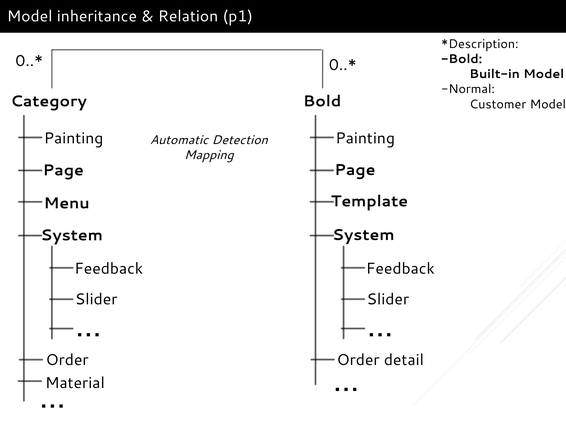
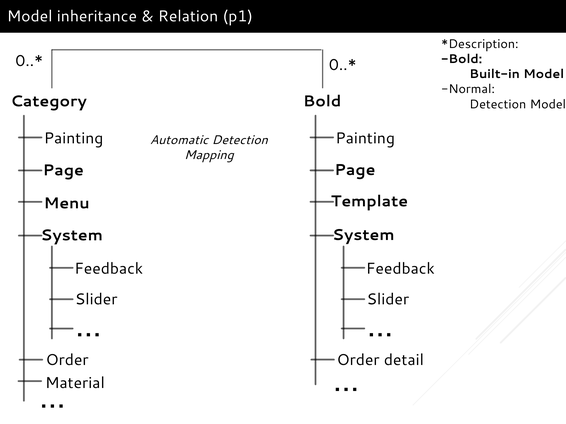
Customer at (498, 104): Customer -> Detection
